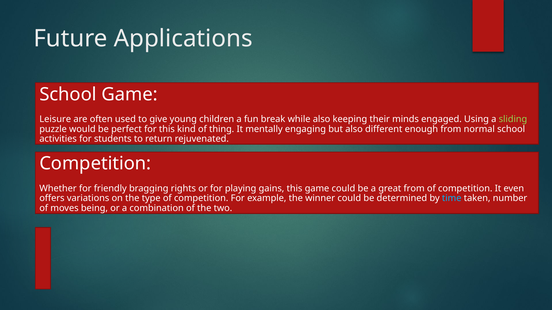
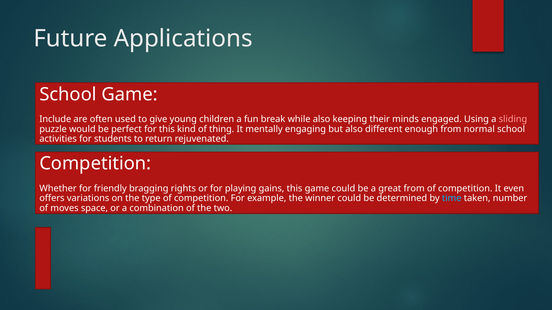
Leisure: Leisure -> Include
sliding colour: light green -> pink
being: being -> space
